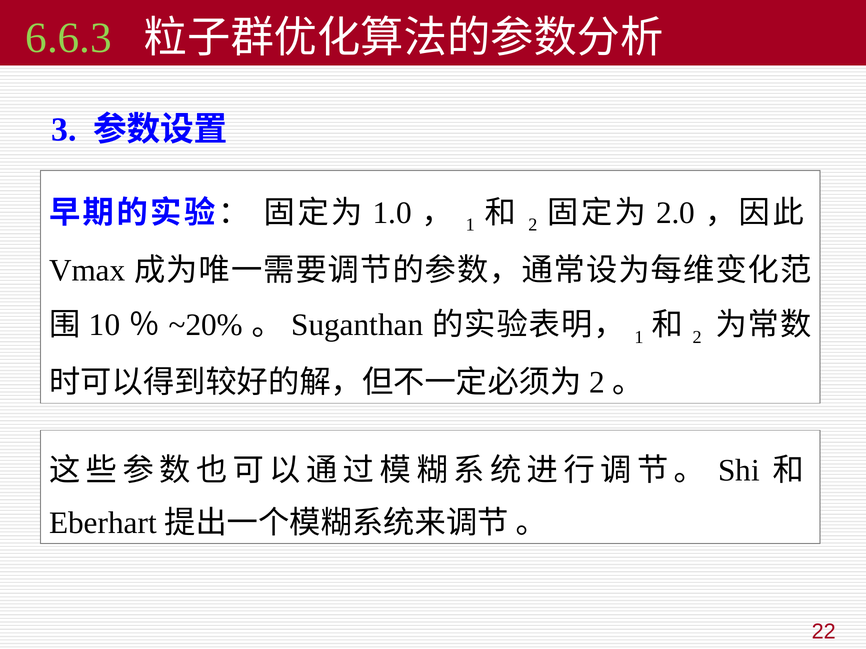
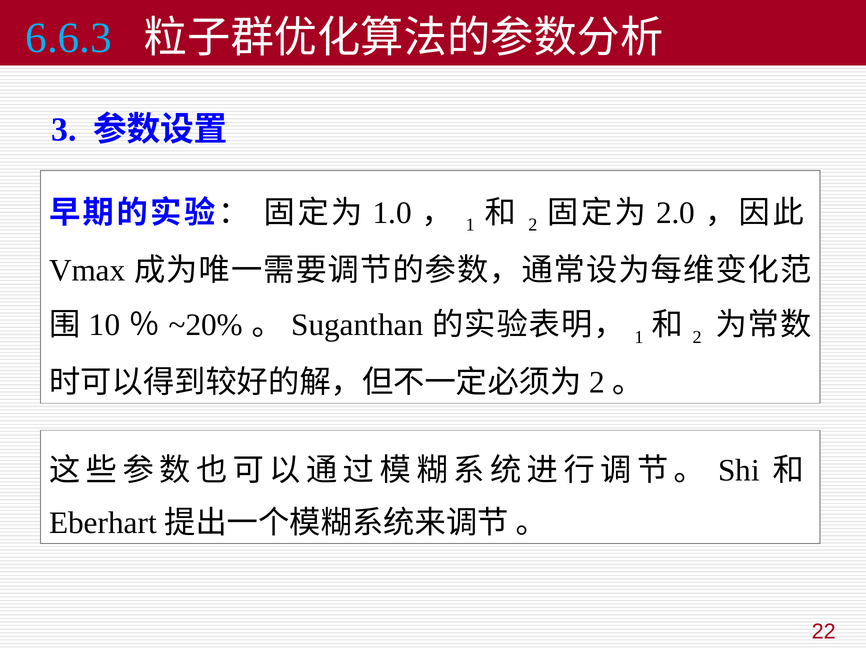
6.6.3 colour: light green -> light blue
